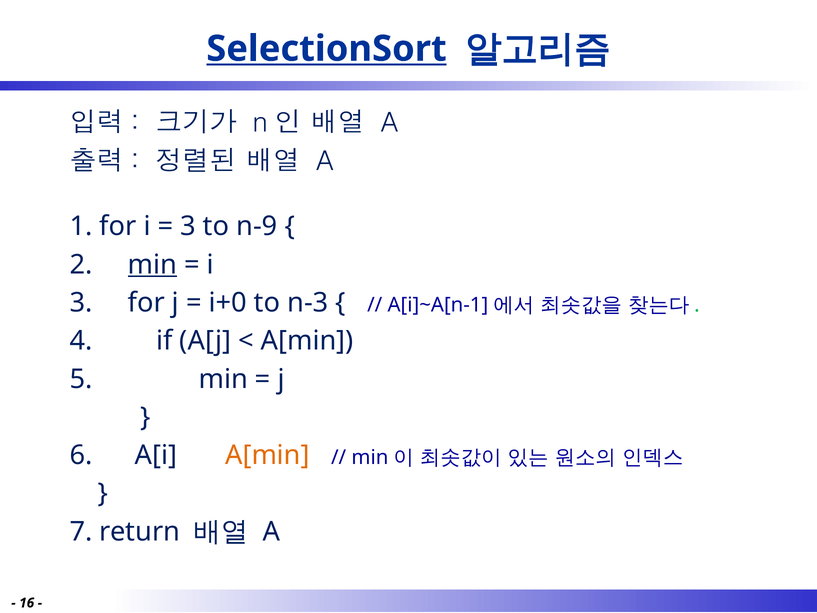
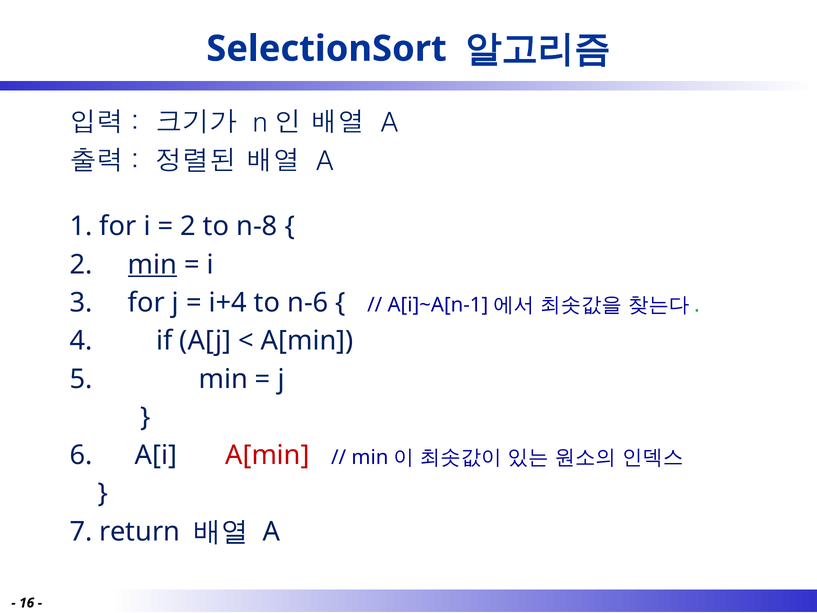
SelectionSort underline: present -> none
3 at (188, 226): 3 -> 2
n-9: n-9 -> n-8
i+0: i+0 -> i+4
n-3: n-3 -> n-6
A[min at (267, 455) colour: orange -> red
